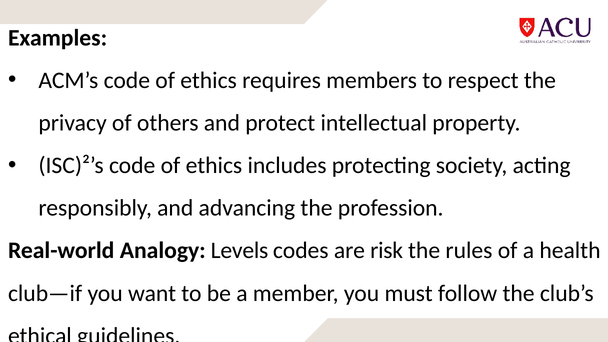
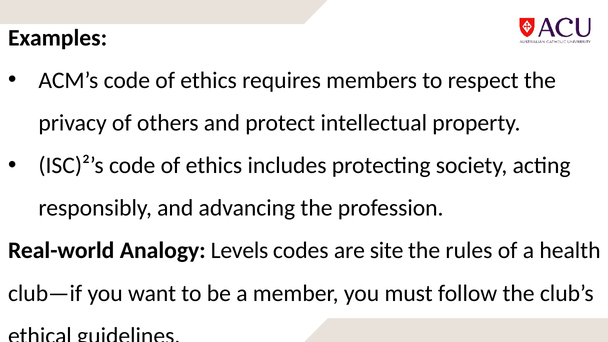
risk: risk -> site
